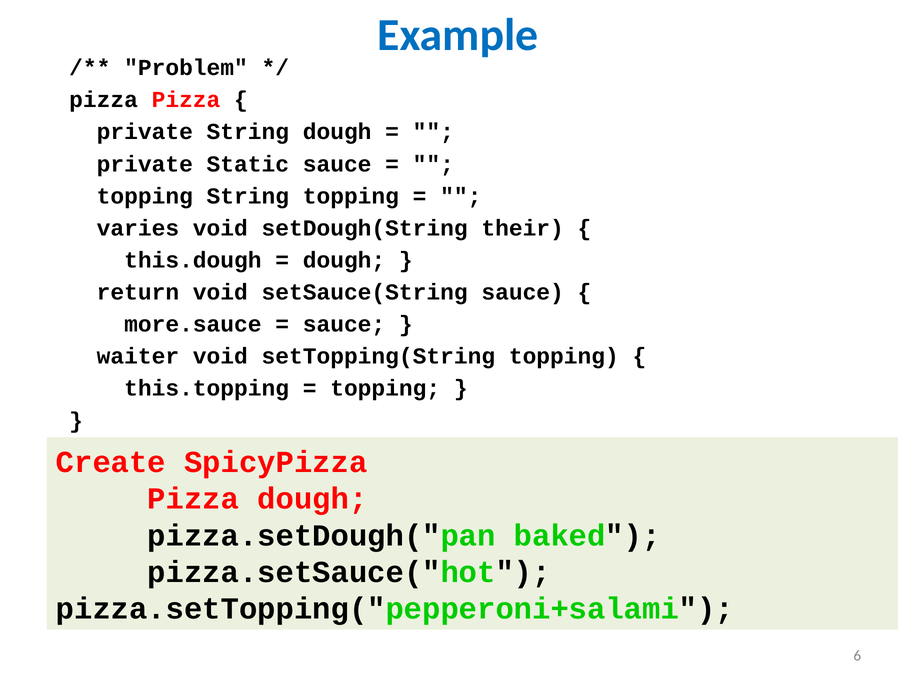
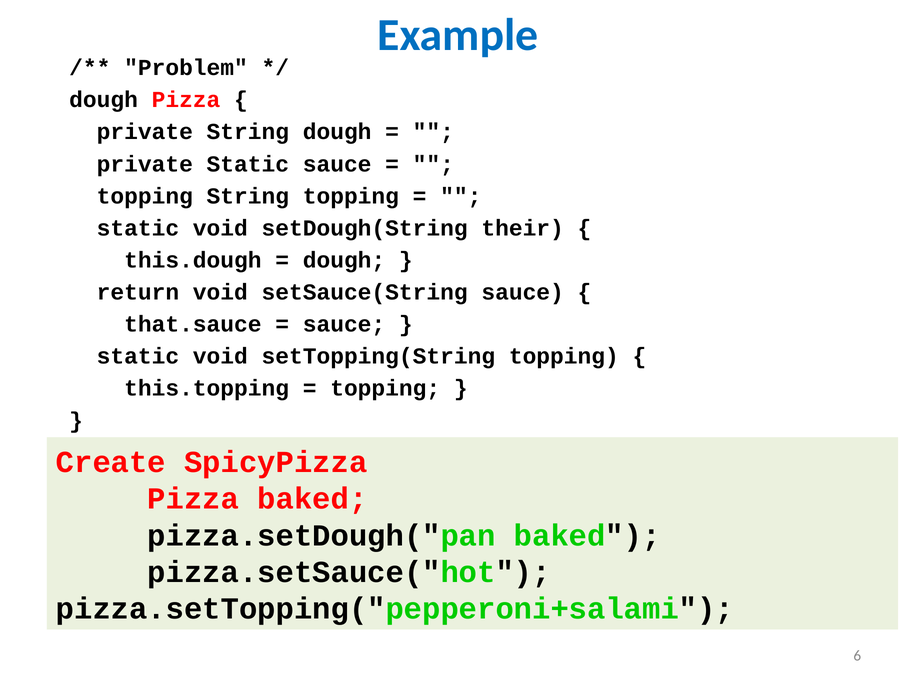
pizza at (104, 100): pizza -> dough
varies at (138, 228): varies -> static
more.sauce: more.sauce -> that.sauce
waiter at (138, 356): waiter -> static
Pizza dough: dough -> baked
